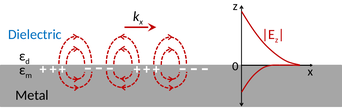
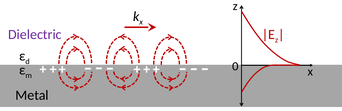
Dielectric colour: blue -> purple
